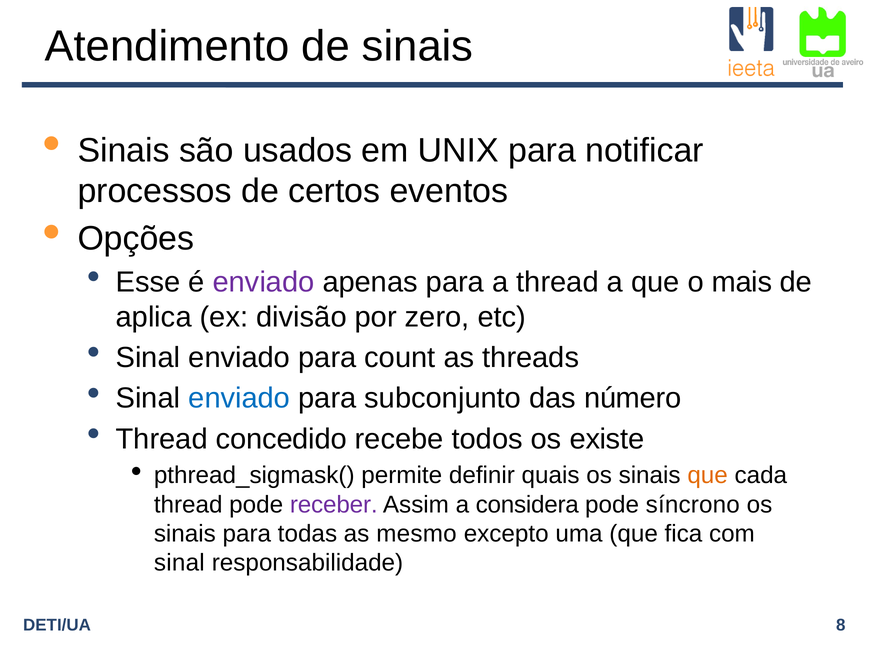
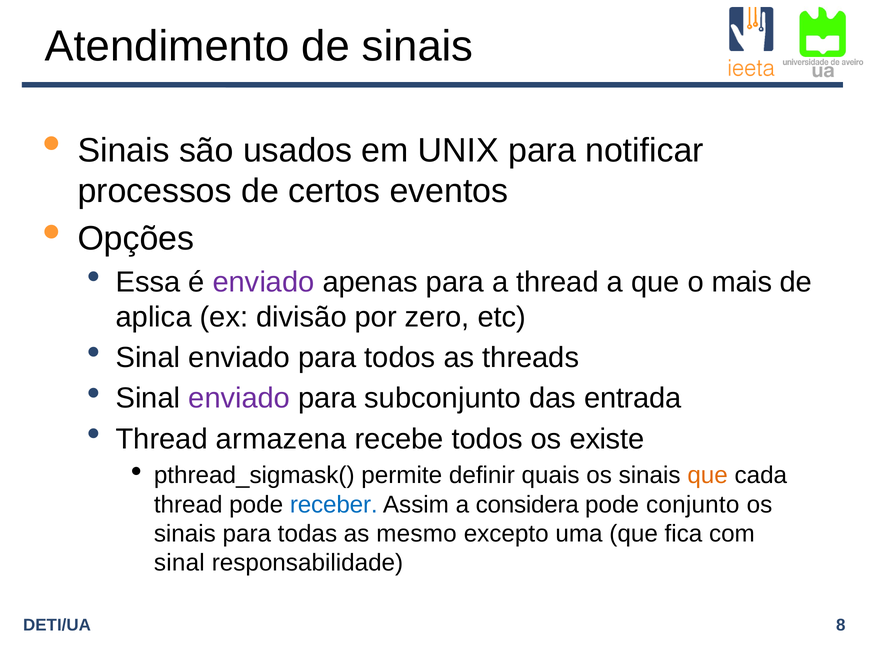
Esse: Esse -> Essa
para count: count -> todos
enviado at (239, 398) colour: blue -> purple
número: número -> entrada
concedido: concedido -> armazena
receber colour: purple -> blue
síncrono: síncrono -> conjunto
